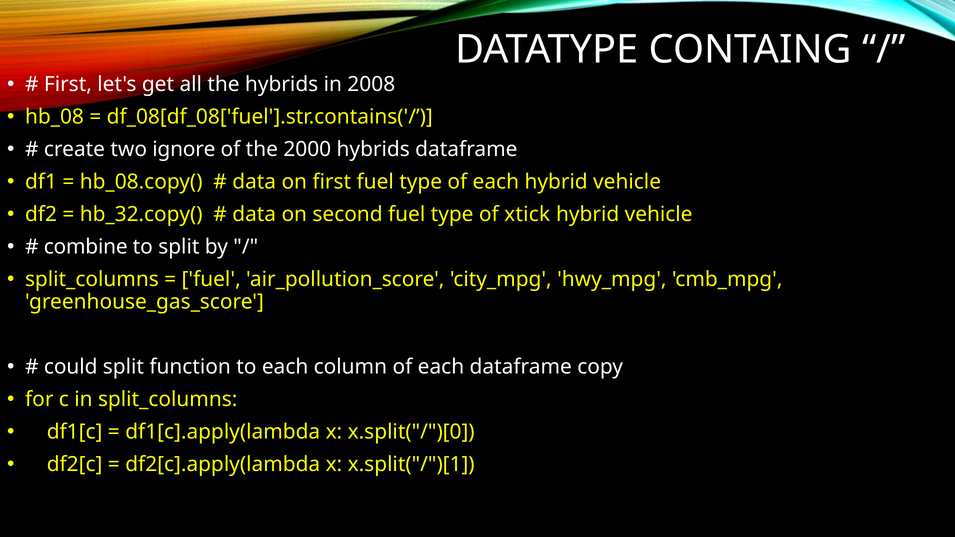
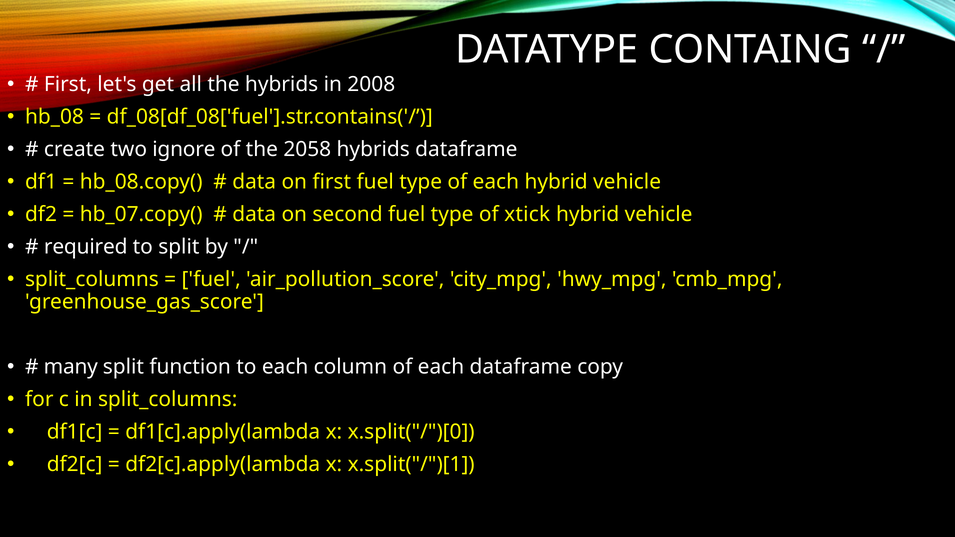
2000: 2000 -> 2058
hb_32.copy(: hb_32.copy( -> hb_07.copy(
combine: combine -> required
could: could -> many
